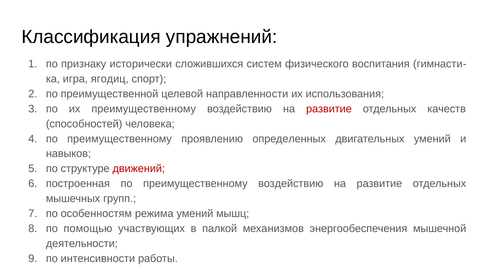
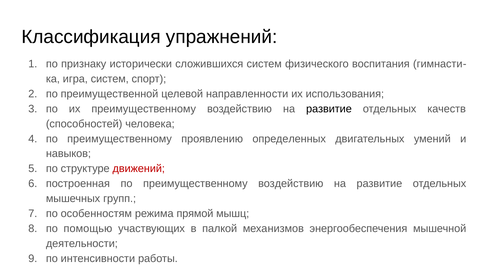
игра ягодиц: ягодиц -> систем
развитие at (329, 109) colour: red -> black
режима умений: умений -> прямой
